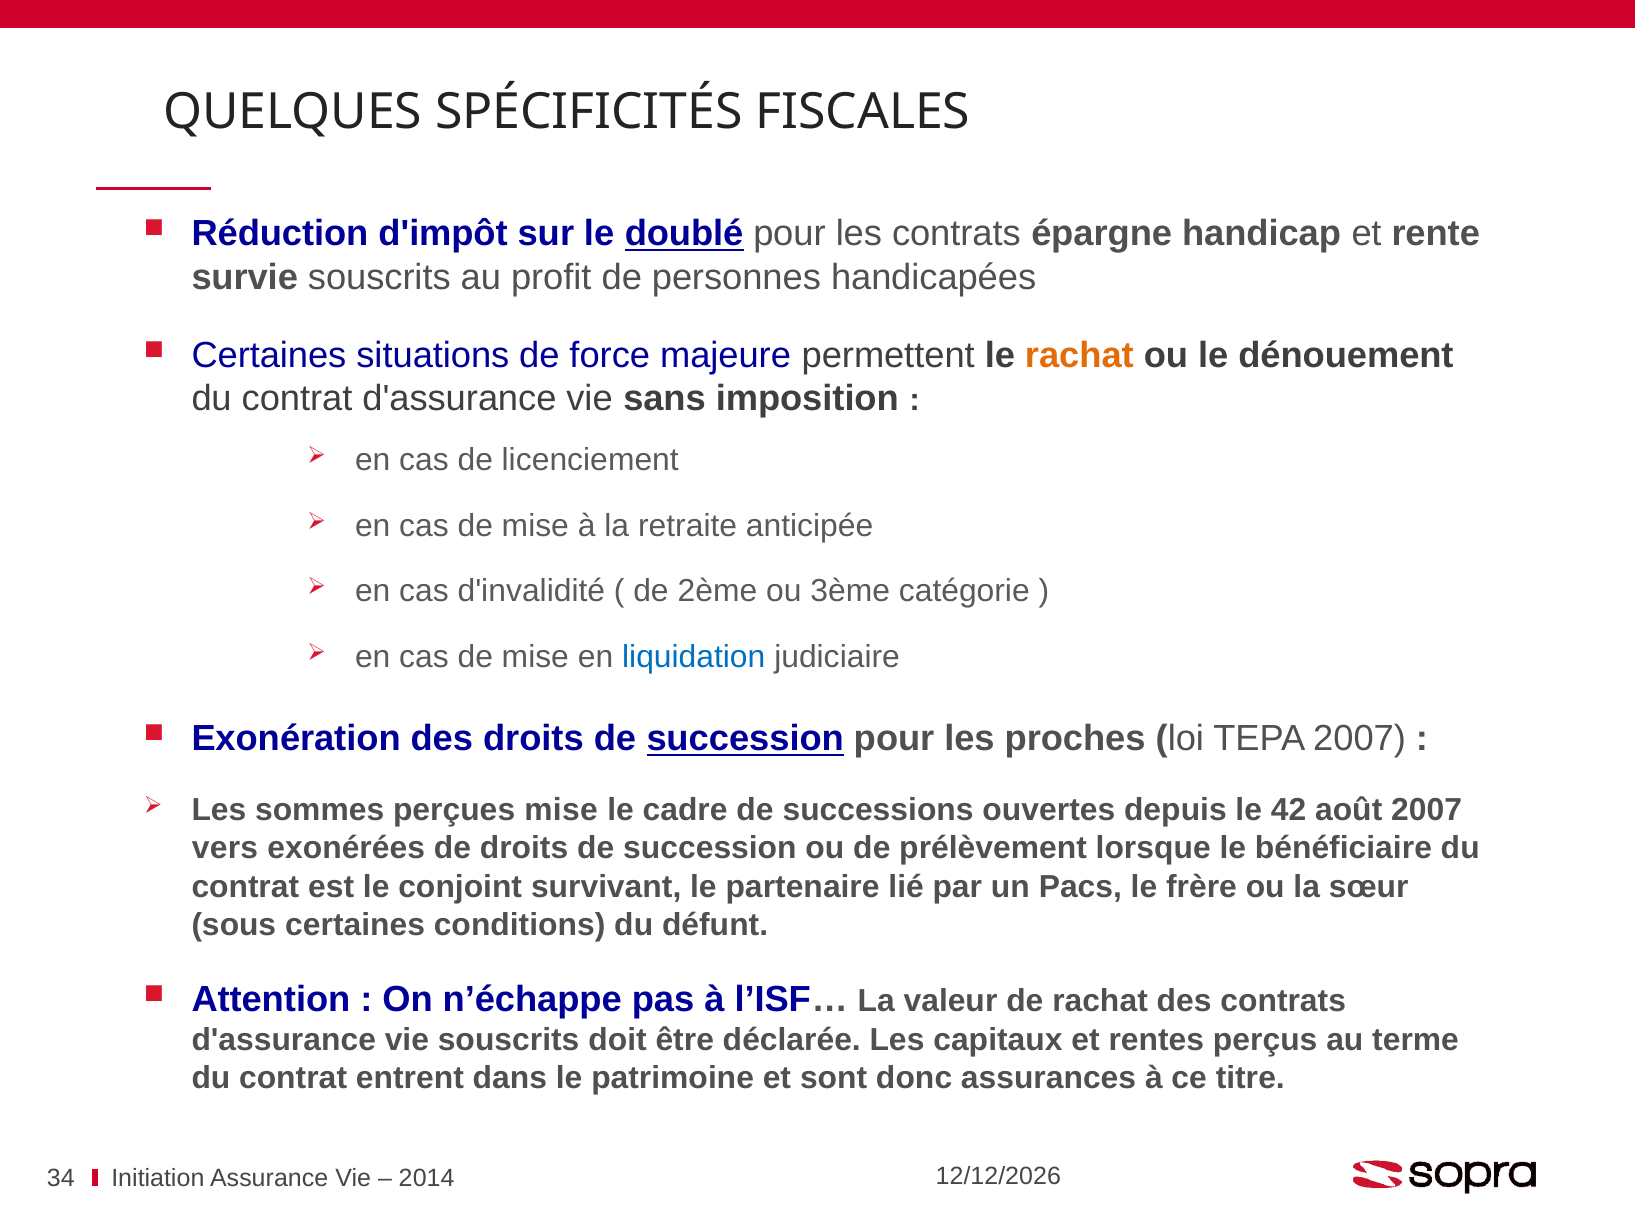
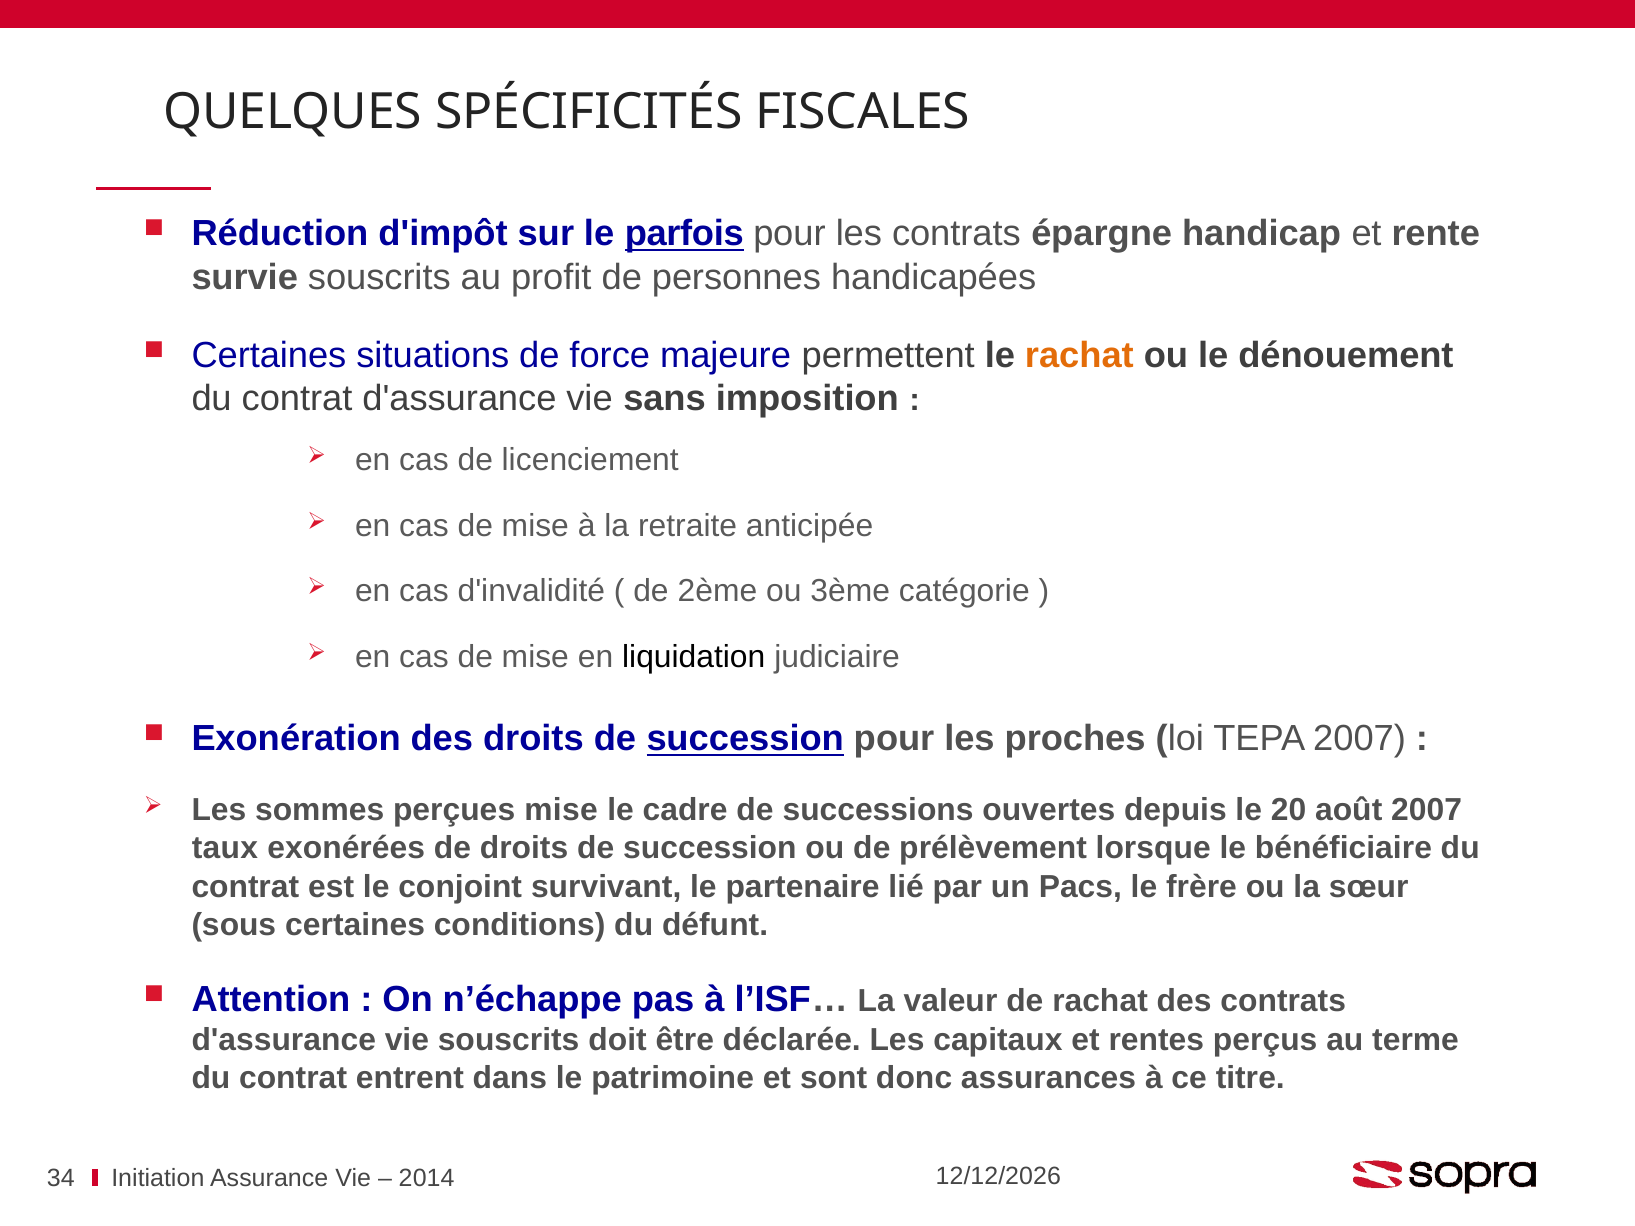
doublé: doublé -> parfois
liquidation colour: blue -> black
42: 42 -> 20
vers: vers -> taux
